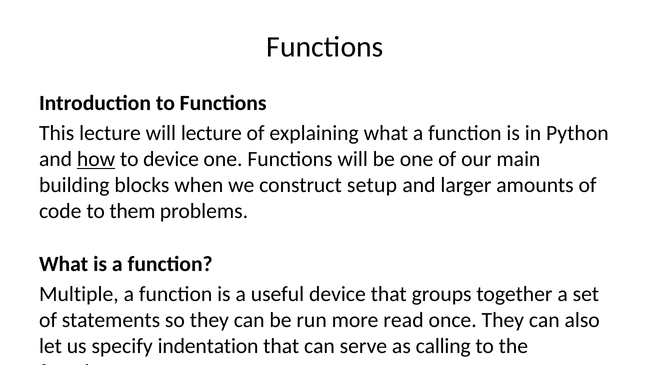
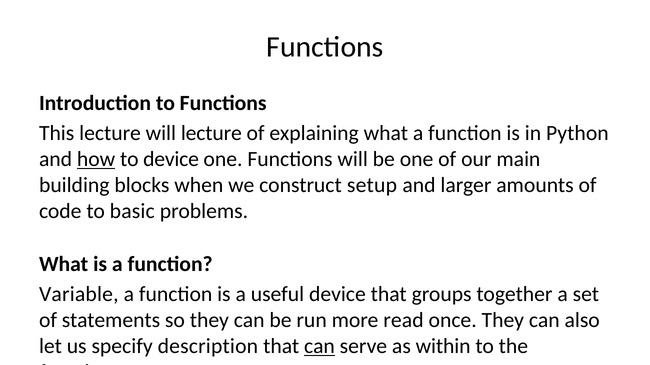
to them: them -> basic
Multiple at (79, 295): Multiple -> Variable
specify indentation: indentation -> description
can at (319, 347) underline: none -> present
as calling: calling -> within
